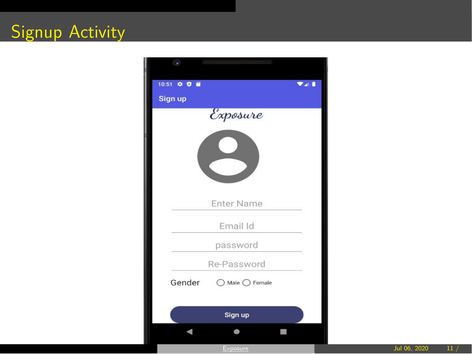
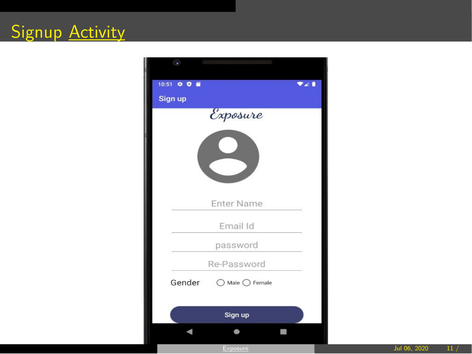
Activity underline: none -> present
